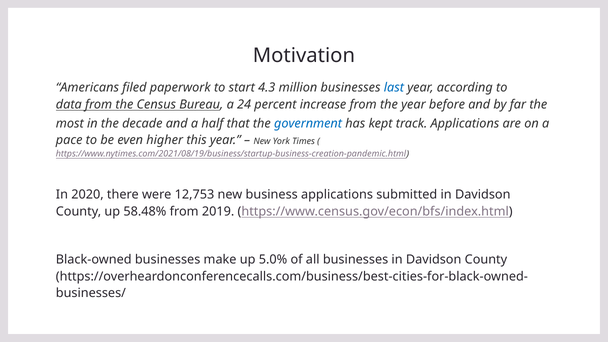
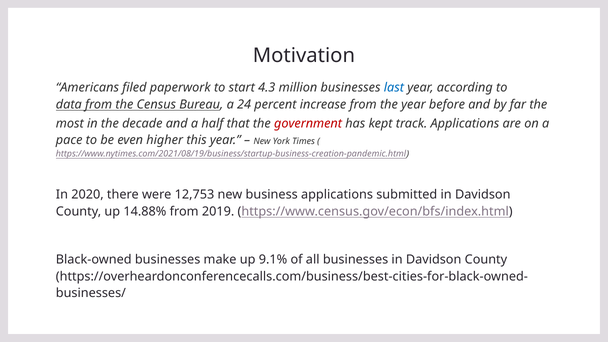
government colour: blue -> red
58.48%: 58.48% -> 14.88%
5.0%: 5.0% -> 9.1%
